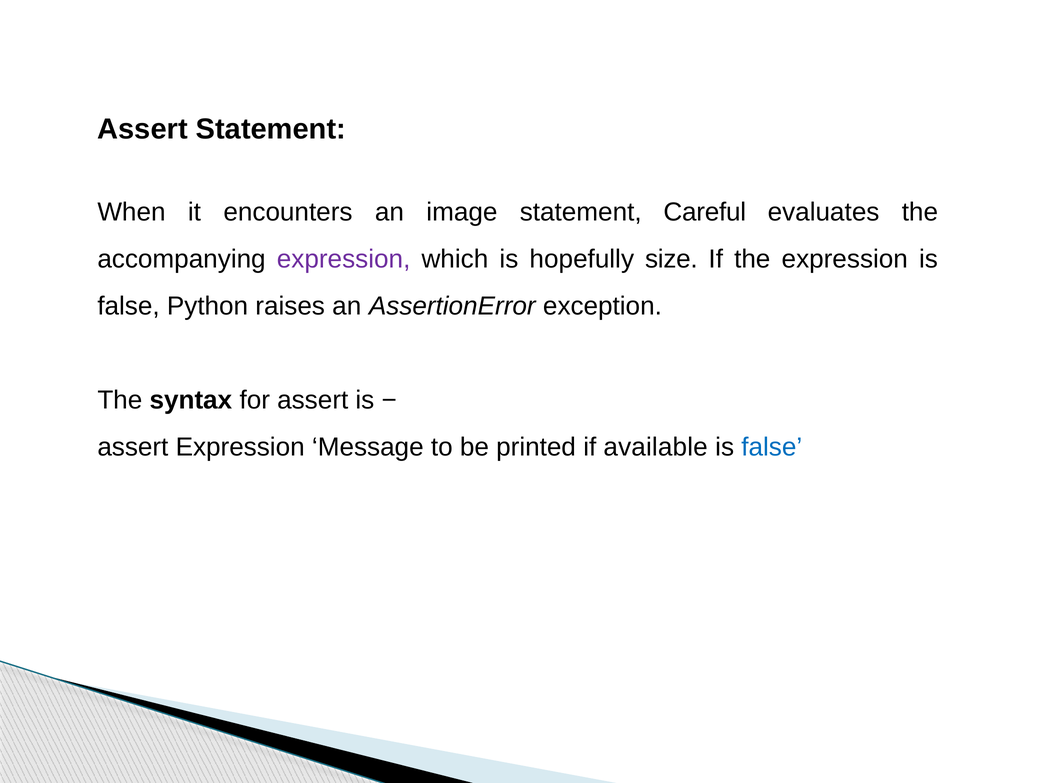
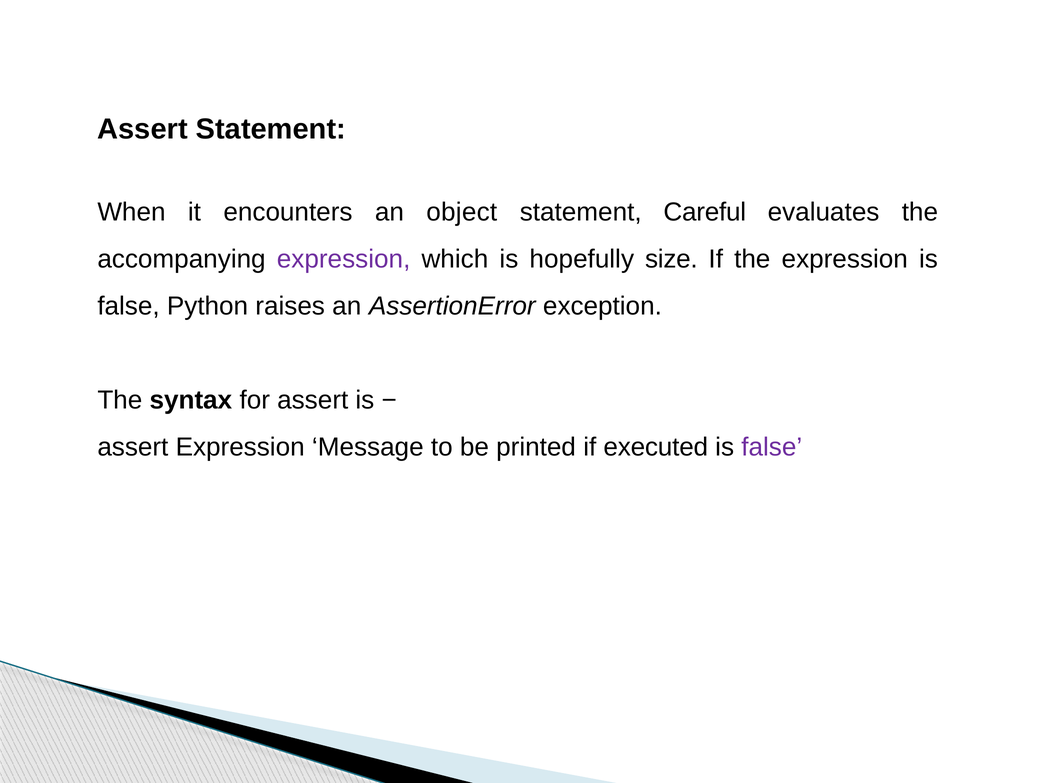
image: image -> object
available: available -> executed
false at (772, 448) colour: blue -> purple
